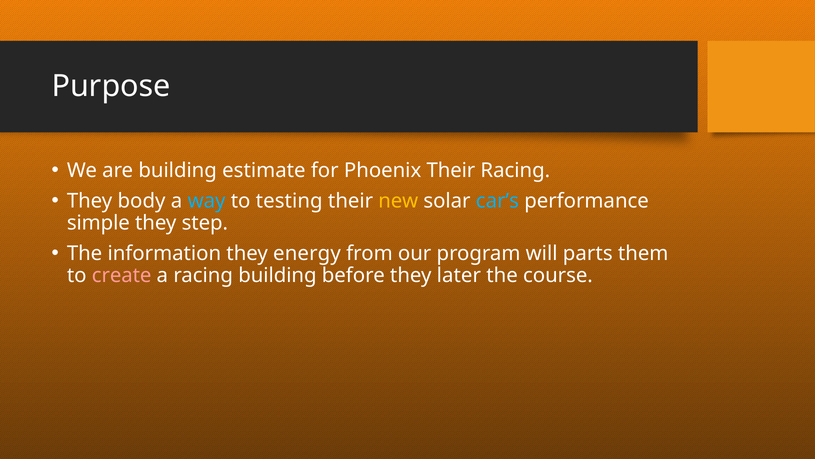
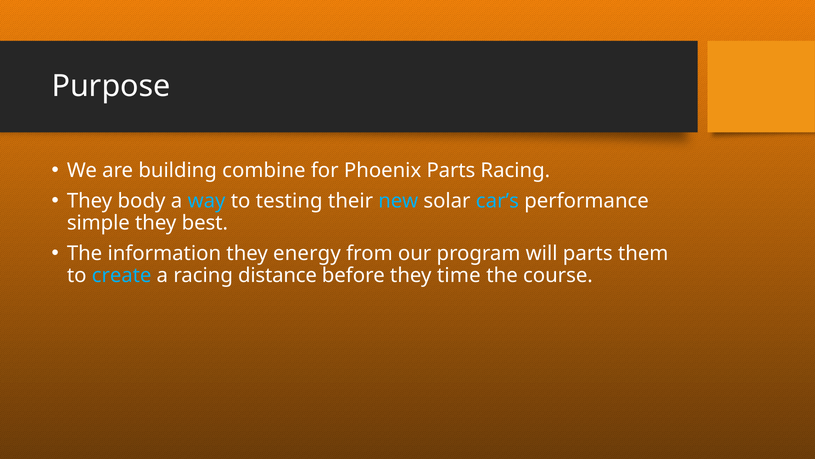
estimate: estimate -> combine
Phoenix Their: Their -> Parts
new colour: yellow -> light blue
step: step -> best
create colour: pink -> light blue
racing building: building -> distance
later: later -> time
